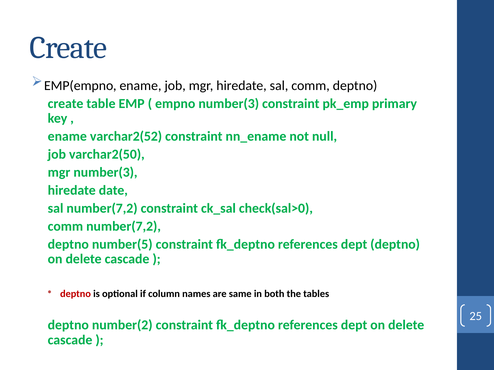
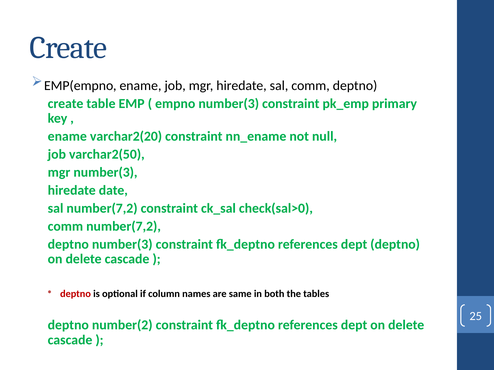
varchar2(52: varchar2(52 -> varchar2(20
deptno number(5: number(5 -> number(3
